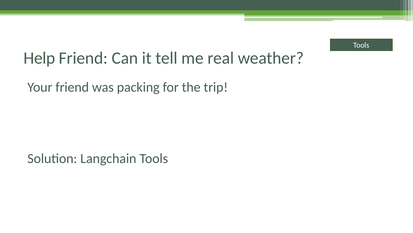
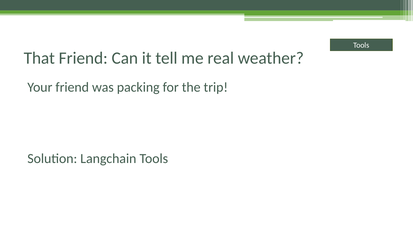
Help: Help -> That
